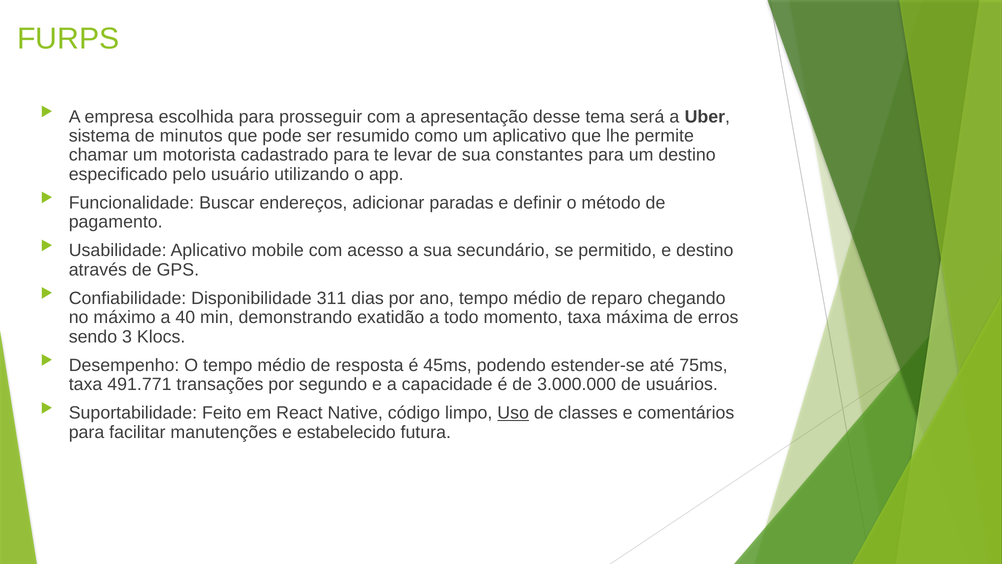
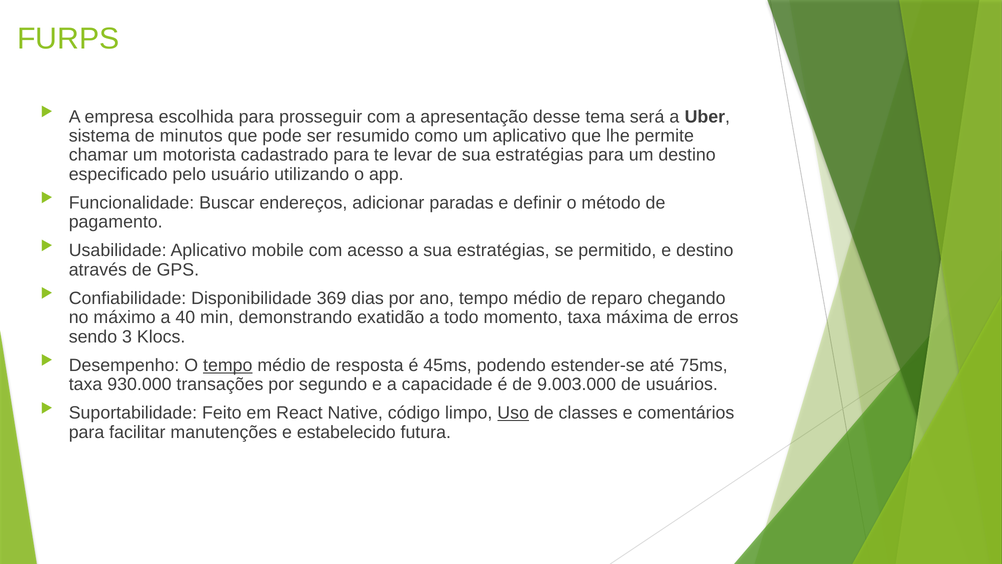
de sua constantes: constantes -> estratégias
a sua secundário: secundário -> estratégias
311: 311 -> 369
tempo at (228, 365) underline: none -> present
491.771: 491.771 -> 930.000
3.000.000: 3.000.000 -> 9.003.000
